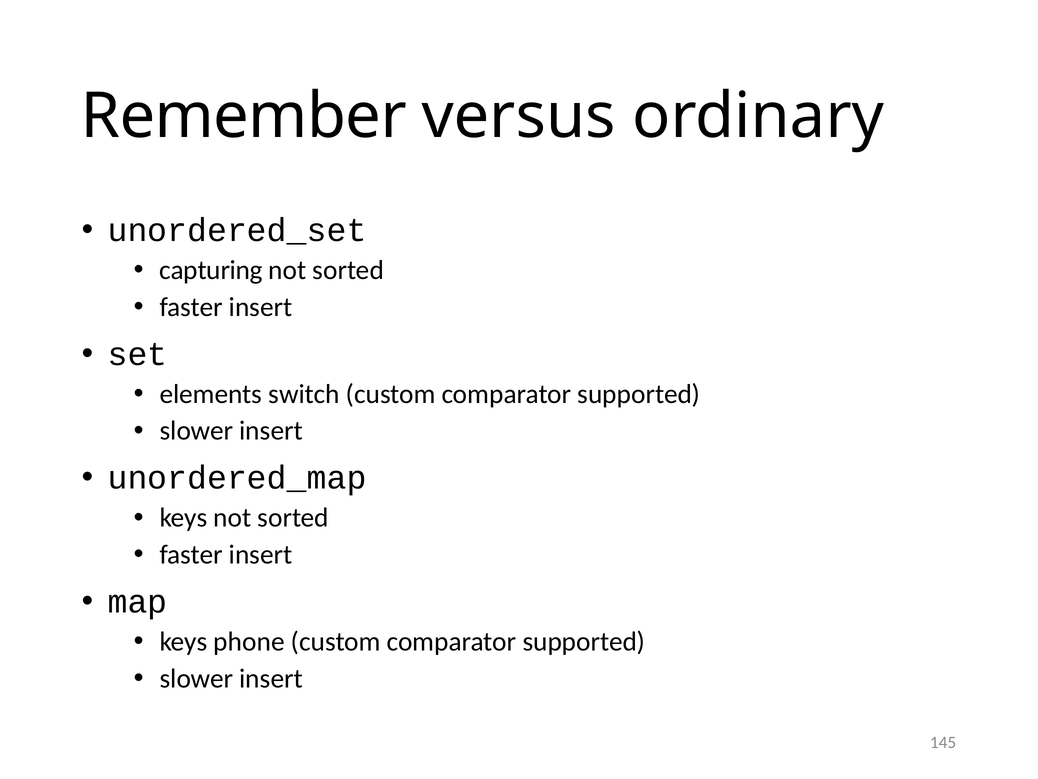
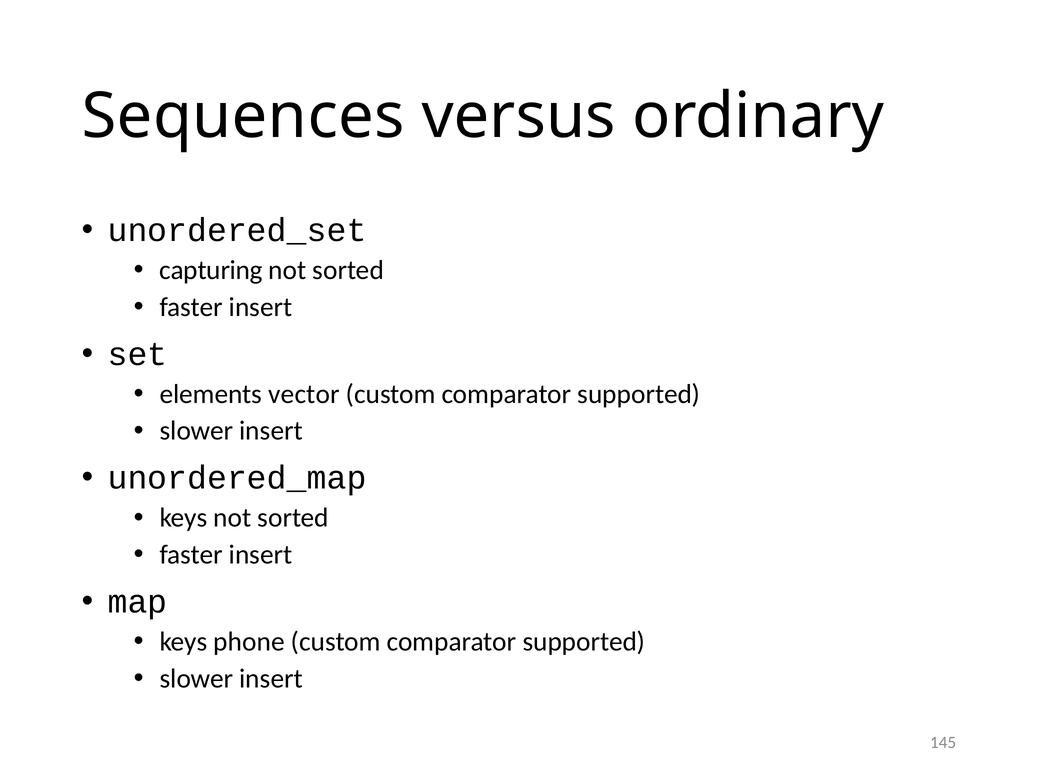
Remember: Remember -> Sequences
switch: switch -> vector
